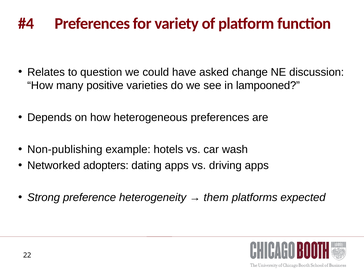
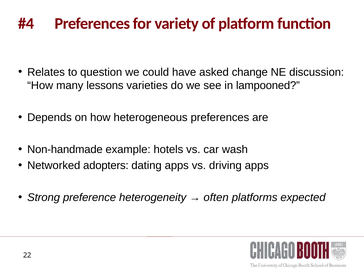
positive: positive -> lessons
Non-publishing: Non-publishing -> Non-handmade
them: them -> often
